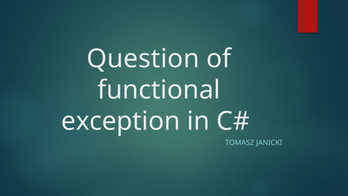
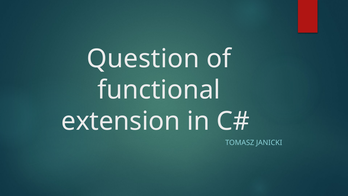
exception: exception -> extension
